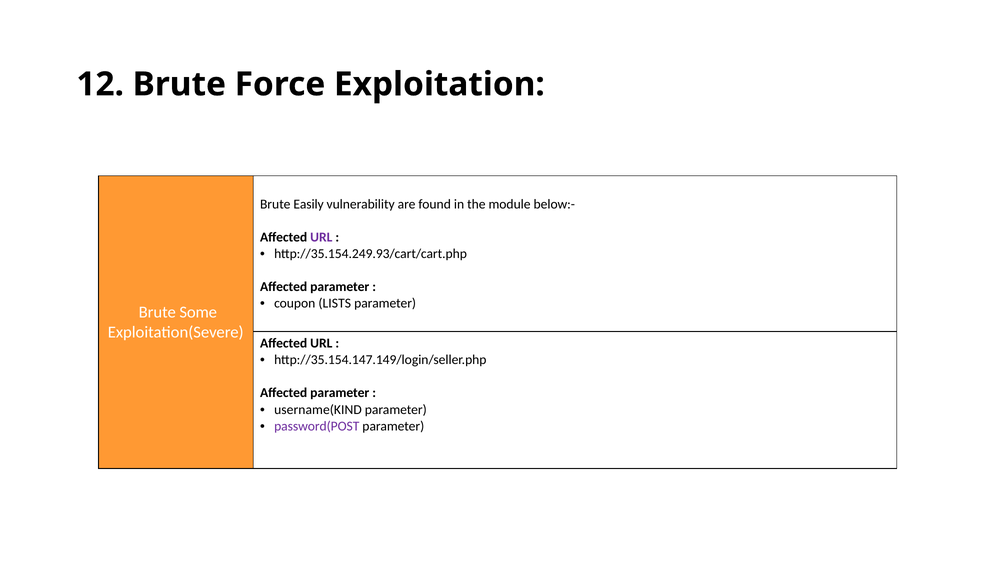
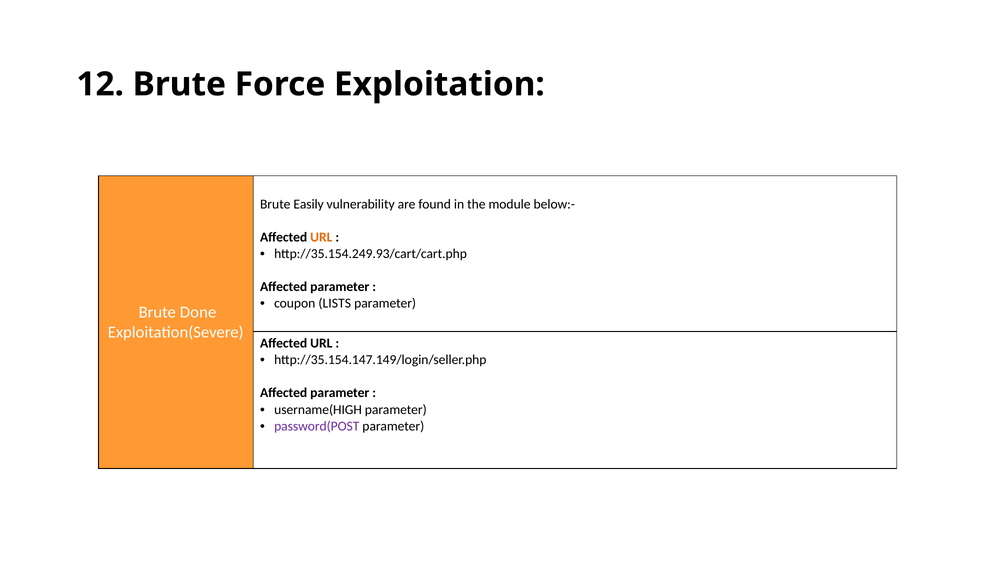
URL at (321, 237) colour: purple -> orange
Some: Some -> Done
username(KIND: username(KIND -> username(HIGH
